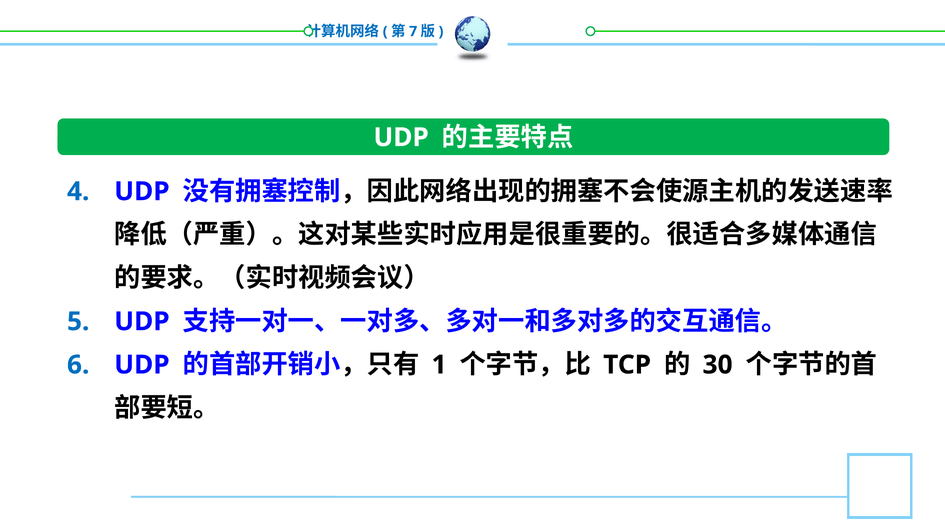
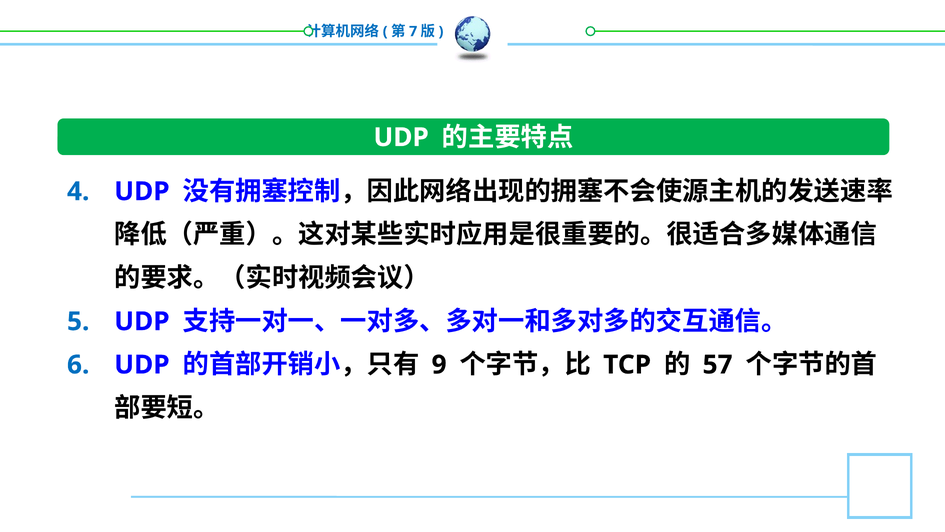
1: 1 -> 9
30: 30 -> 57
